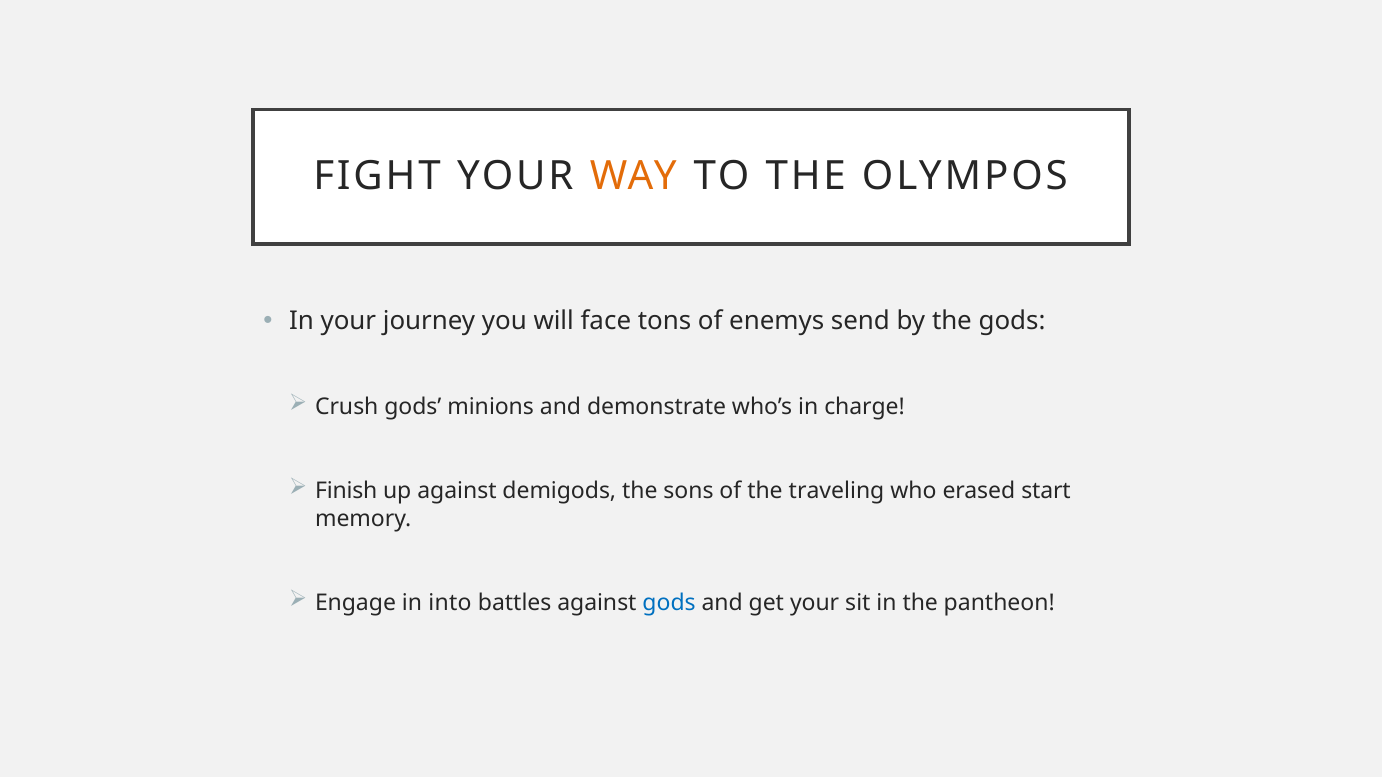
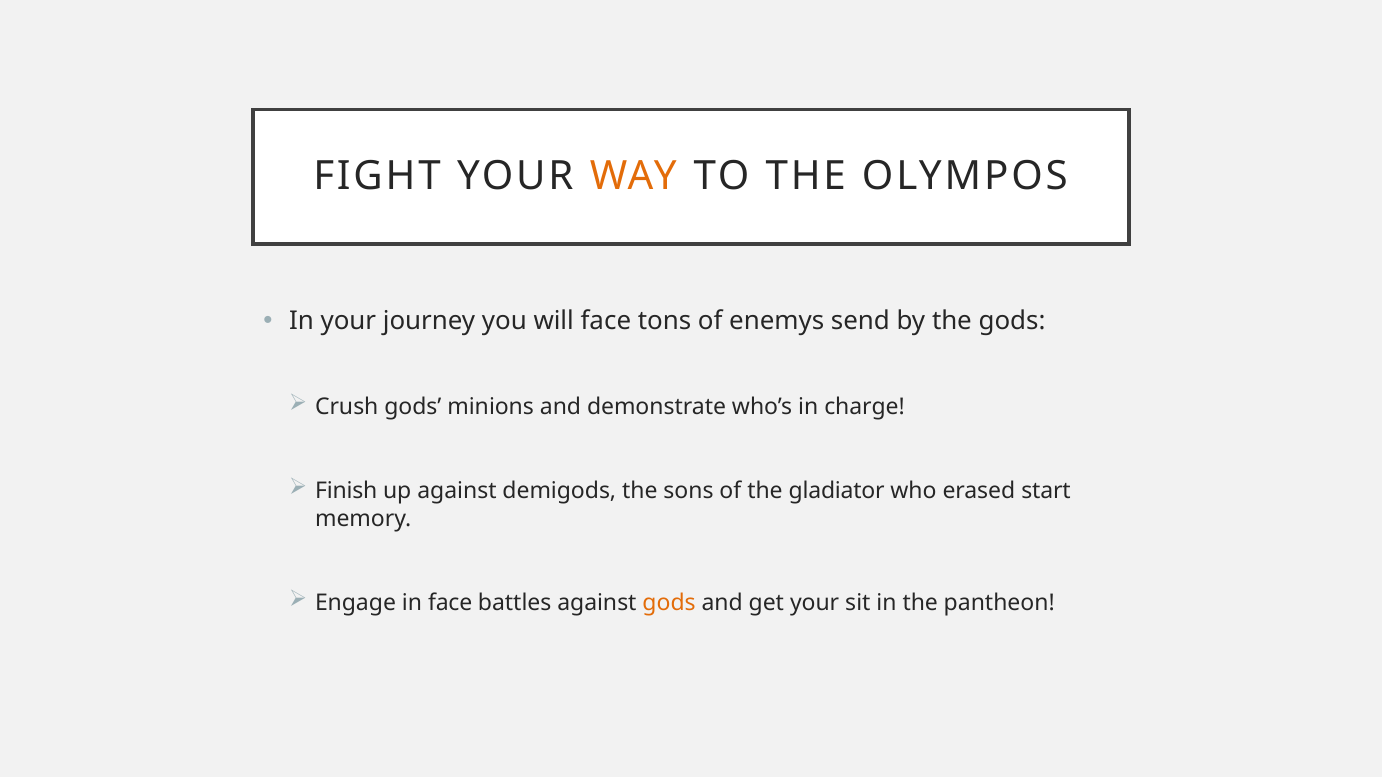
traveling: traveling -> gladiator
in into: into -> face
gods at (669, 603) colour: blue -> orange
